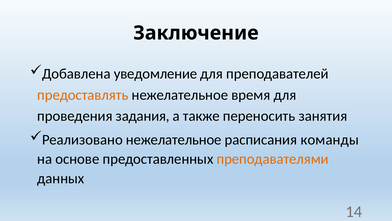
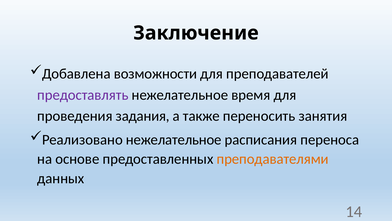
уведомление: уведомление -> возможности
предоставлять colour: orange -> purple
команды: команды -> переноса
